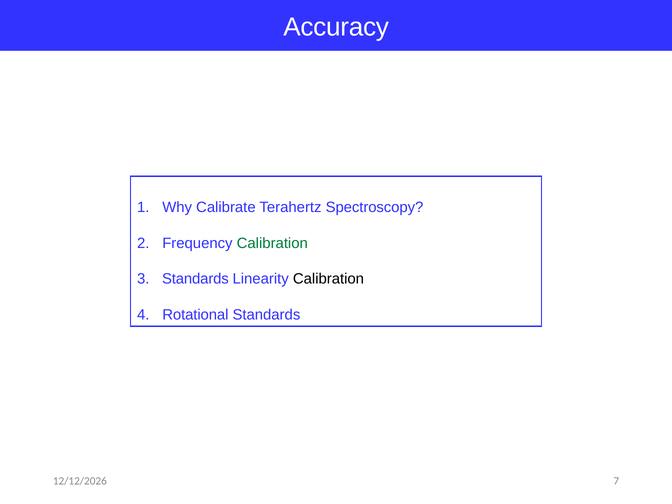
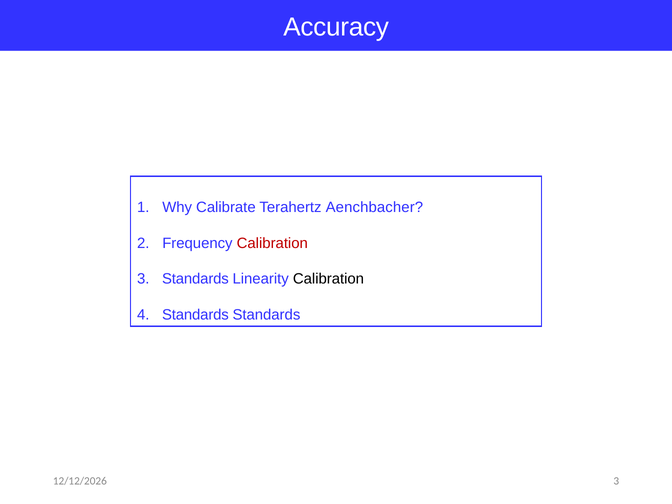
Spectroscopy: Spectroscopy -> Aenchbacher
Calibration at (272, 243) colour: green -> red
Rotational at (195, 315): Rotational -> Standards
7 at (616, 481): 7 -> 3
